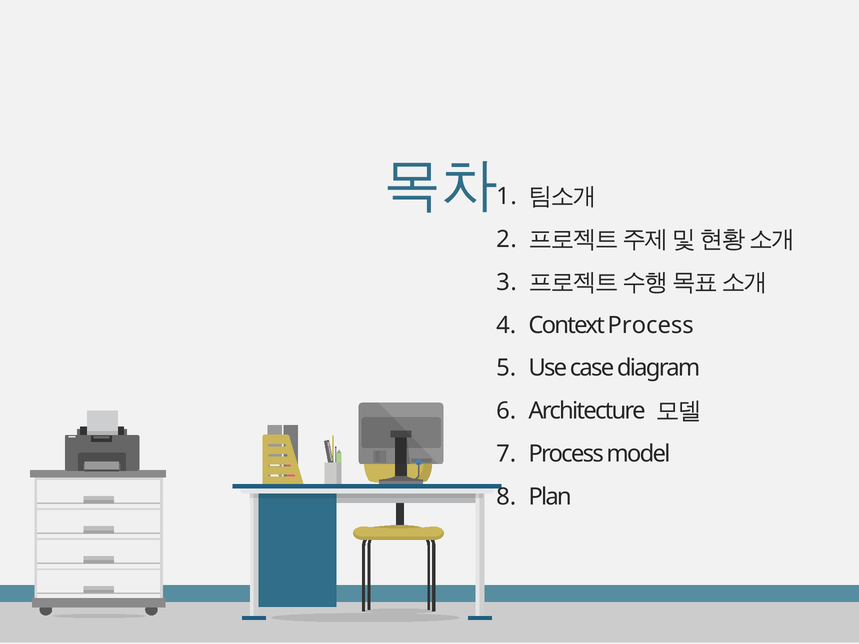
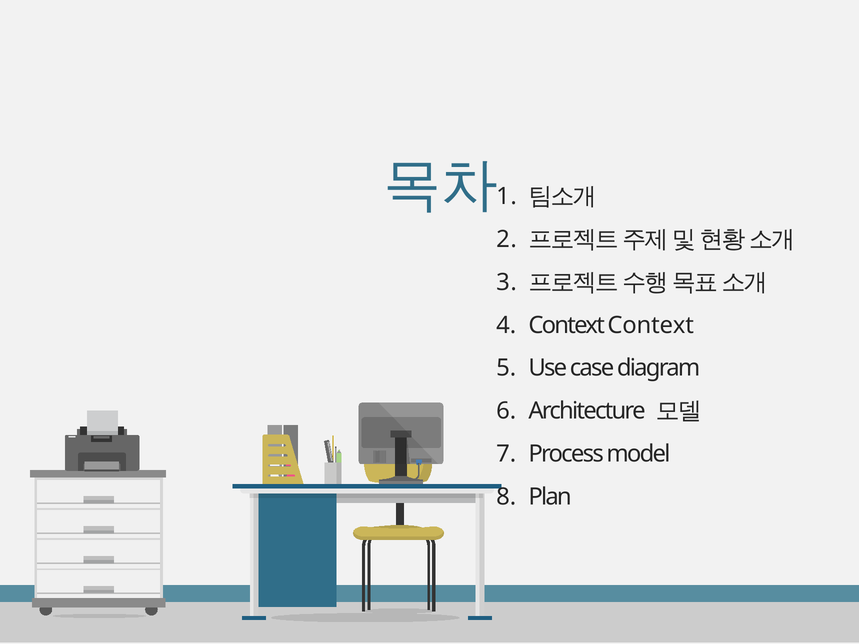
Context Process: Process -> Context
